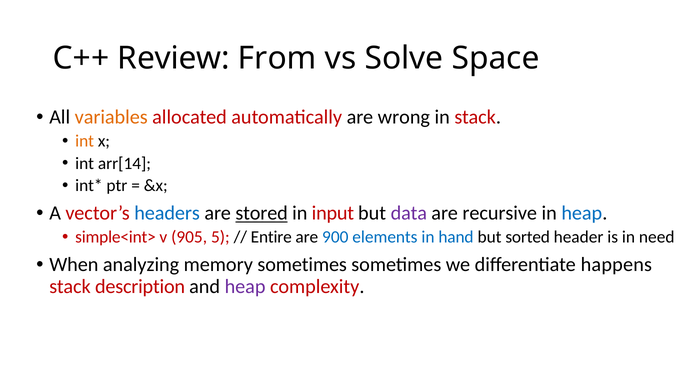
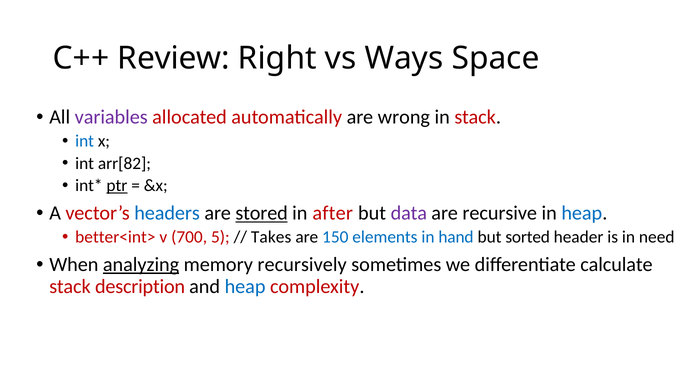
From: From -> Right
Solve: Solve -> Ways
variables colour: orange -> purple
int at (85, 141) colour: orange -> blue
arr[14: arr[14 -> arr[82
ptr underline: none -> present
input: input -> after
simple<int>: simple<int> -> better<int>
905: 905 -> 700
Entire: Entire -> Takes
900: 900 -> 150
analyzing underline: none -> present
memory sometimes: sometimes -> recursively
happens: happens -> calculate
heap at (245, 286) colour: purple -> blue
